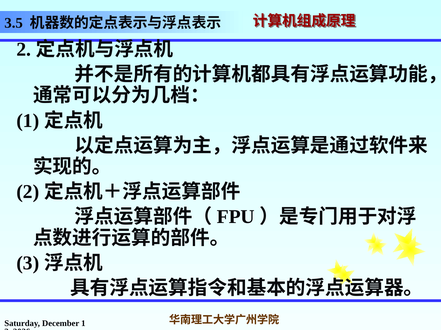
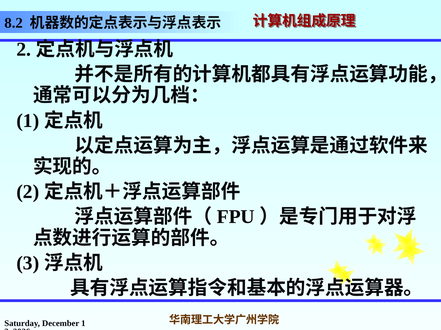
3.5: 3.5 -> 8.2
